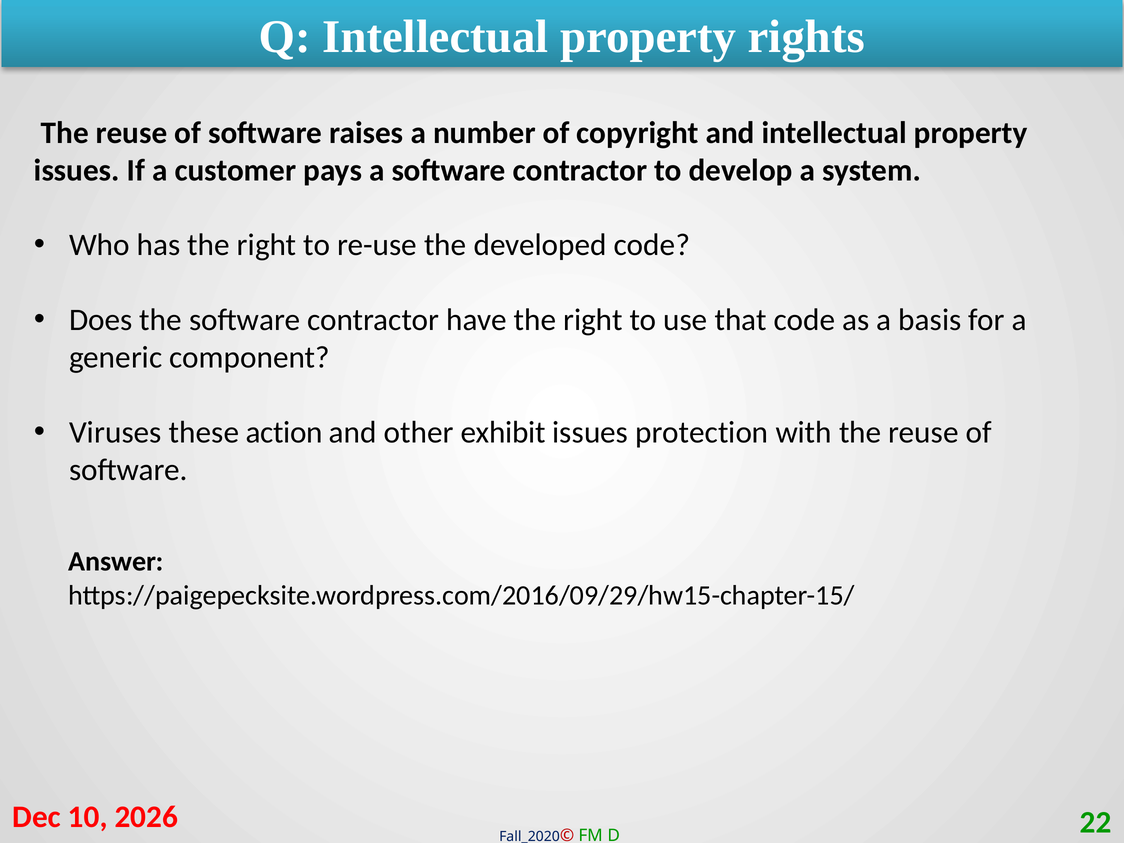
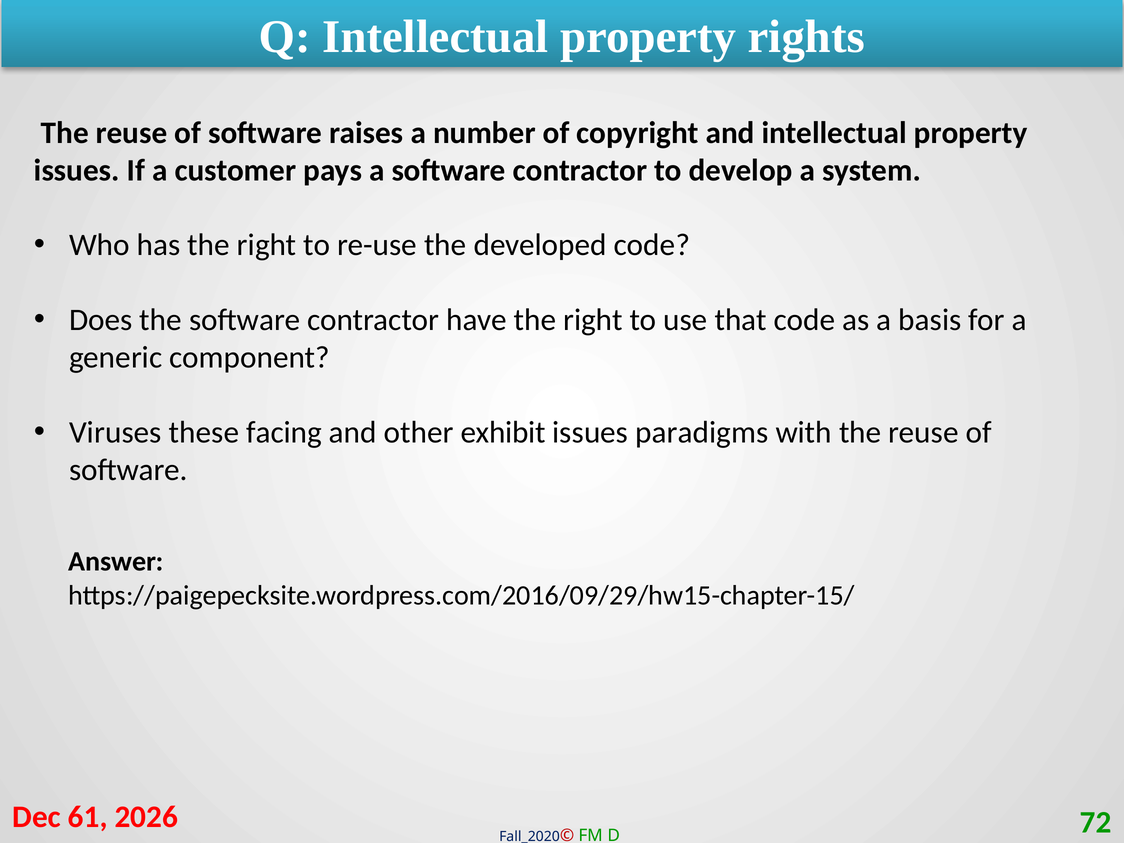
action: action -> facing
protection: protection -> paradigms
10: 10 -> 61
22: 22 -> 72
